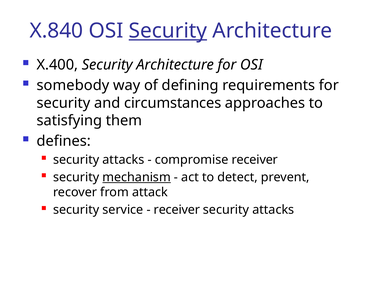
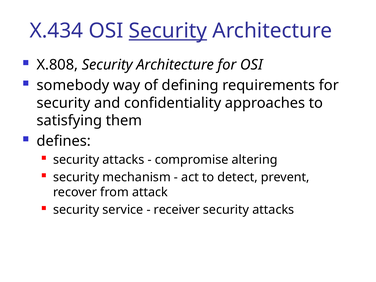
X.840: X.840 -> X.434
X.400: X.400 -> X.808
circumstances: circumstances -> confidentiality
compromise receiver: receiver -> altering
mechanism underline: present -> none
